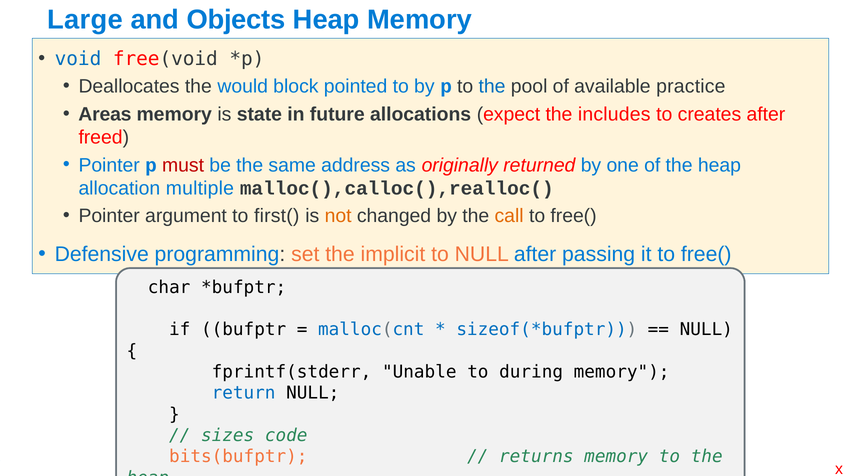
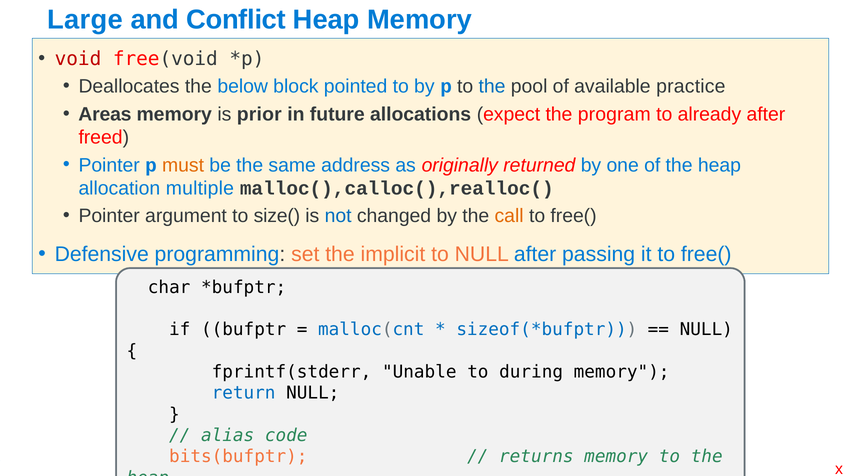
Objects: Objects -> Conflict
void colour: blue -> red
would: would -> below
state: state -> prior
includes: includes -> program
creates: creates -> already
must colour: red -> orange
first(: first( -> size(
not colour: orange -> blue
sizes: sizes -> alias
